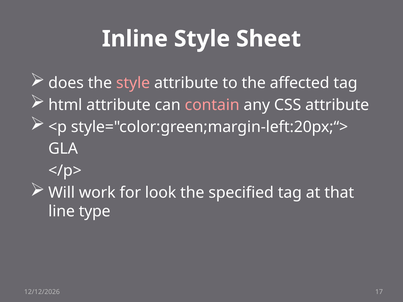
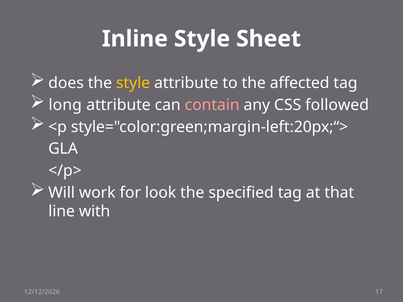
style at (133, 83) colour: pink -> yellow
html: html -> long
CSS attribute: attribute -> followed
type: type -> with
